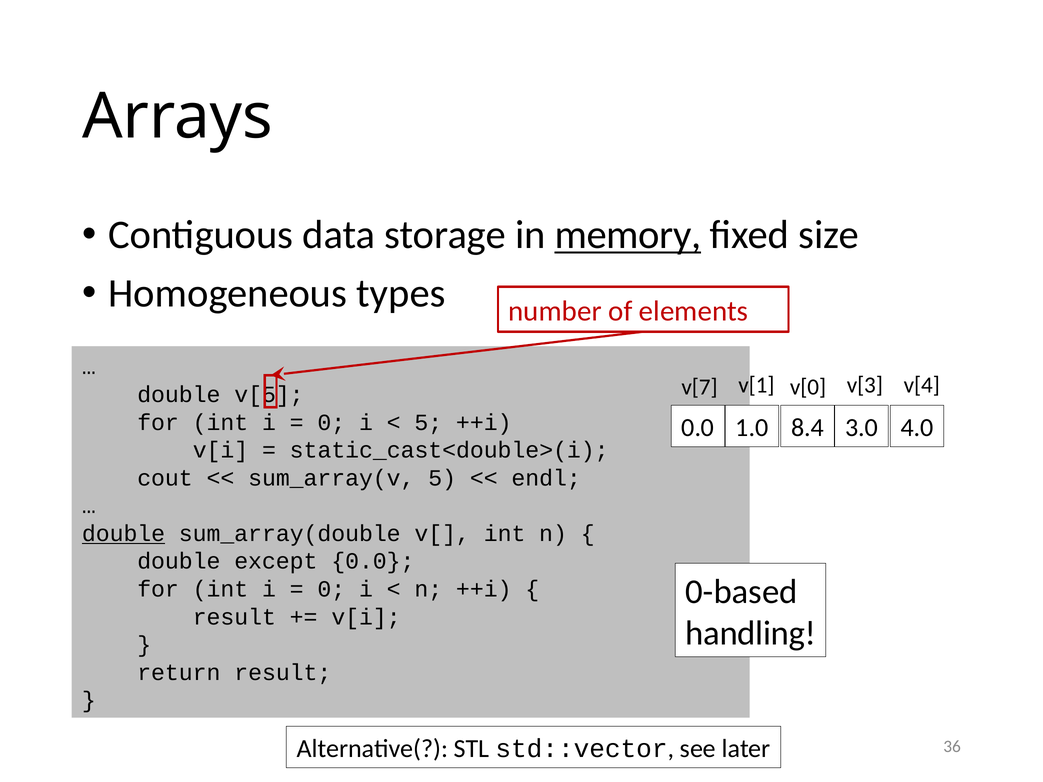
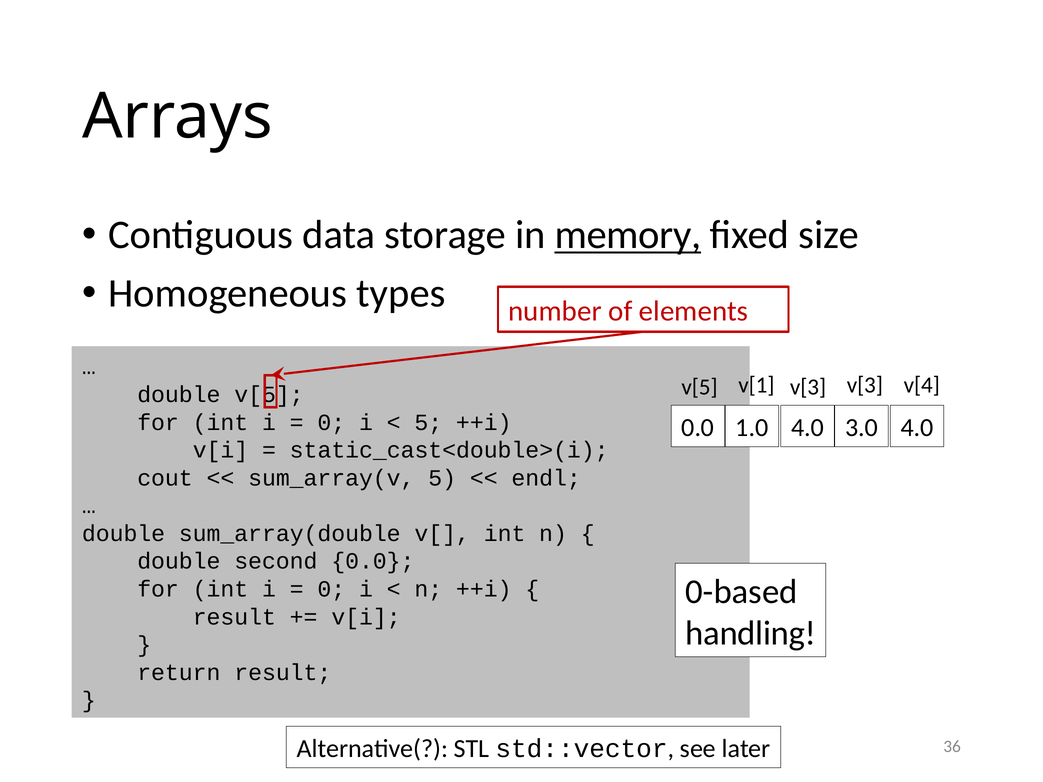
v[7 at (700, 387): v[7 -> v[5
v[1 v[0: v[0 -> v[3
1.0 8.4: 8.4 -> 4.0
double at (124, 534) underline: present -> none
except: except -> second
